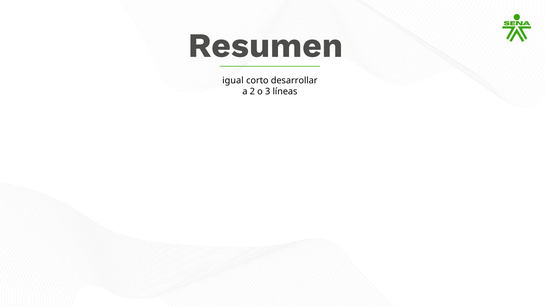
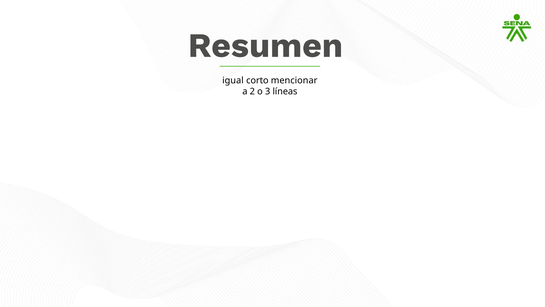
desarrollar: desarrollar -> mencionar
